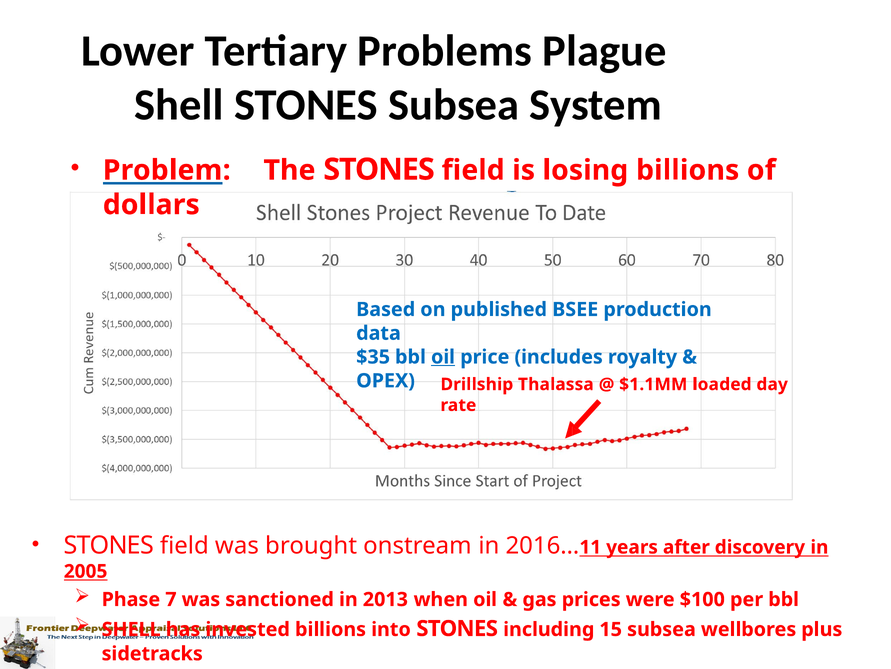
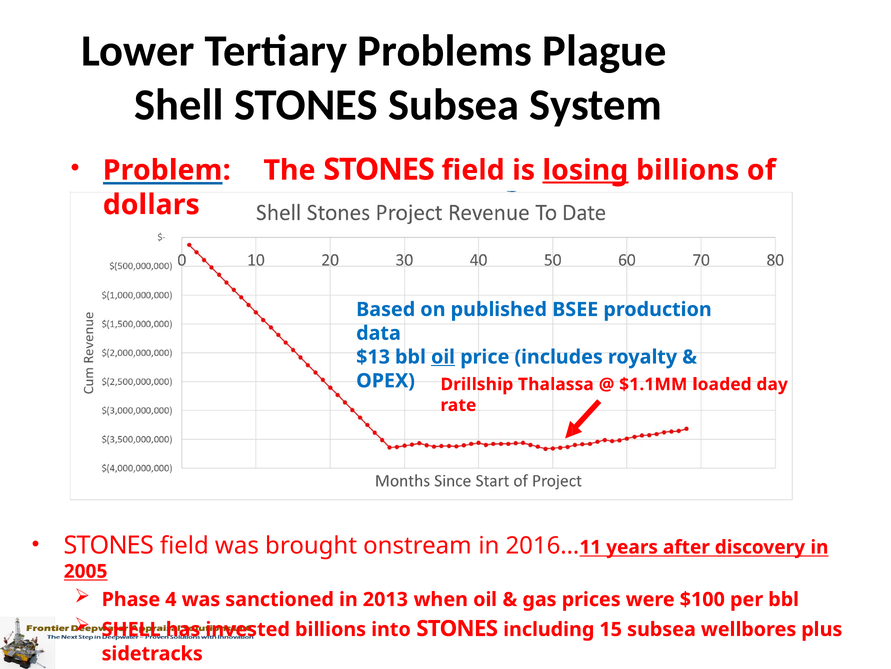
losing underline: none -> present
$35: $35 -> $13
7: 7 -> 4
